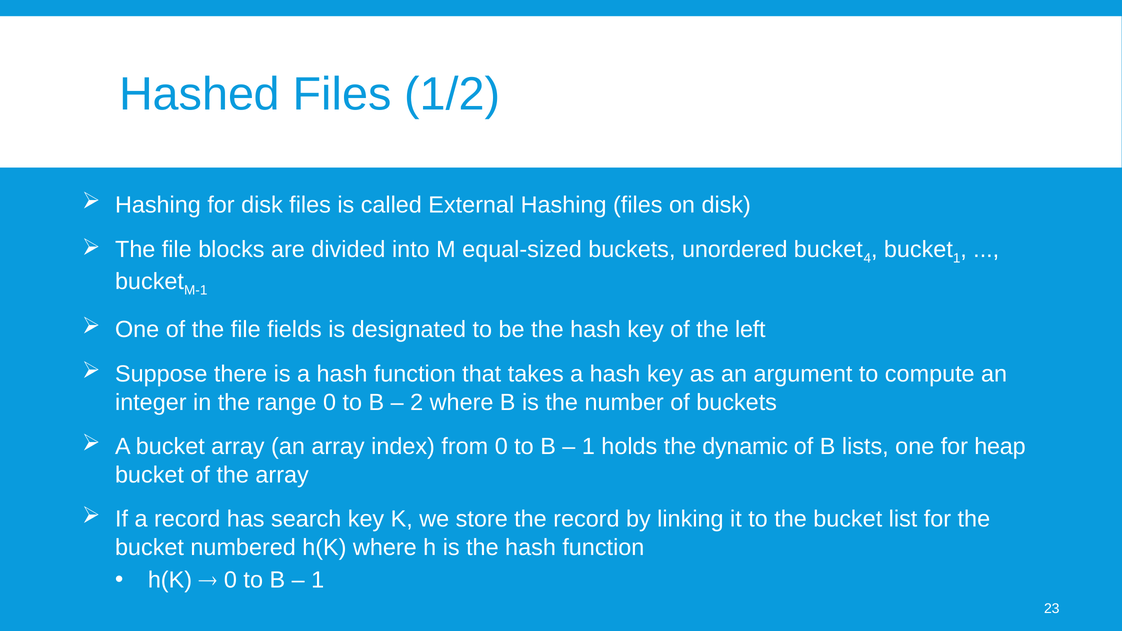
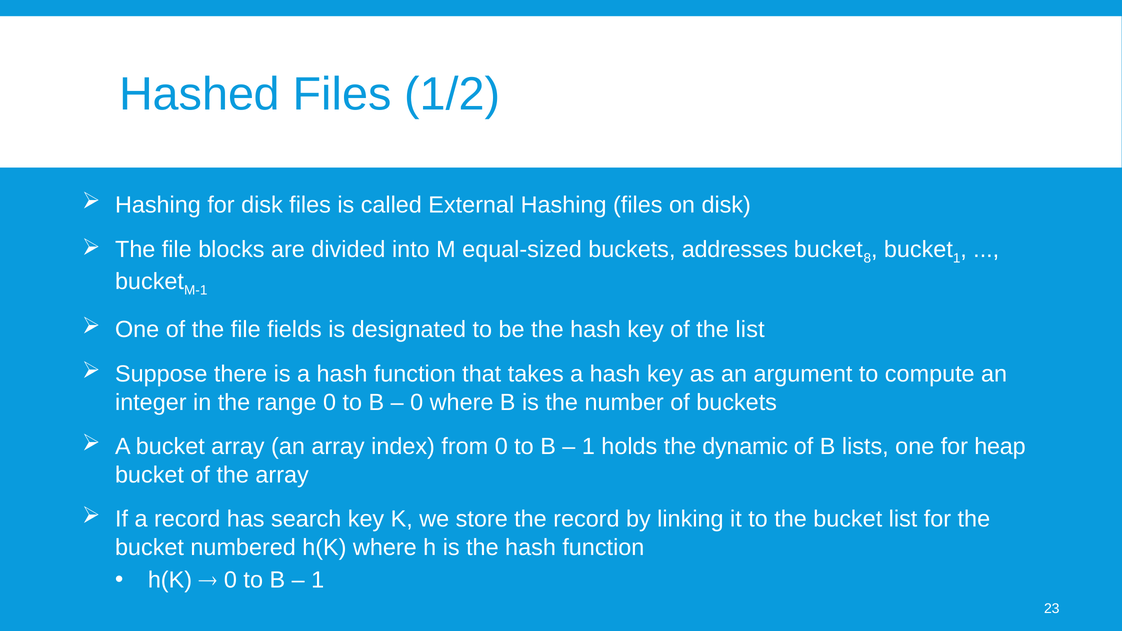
unordered: unordered -> addresses
4: 4 -> 8
the left: left -> list
2 at (417, 402): 2 -> 0
